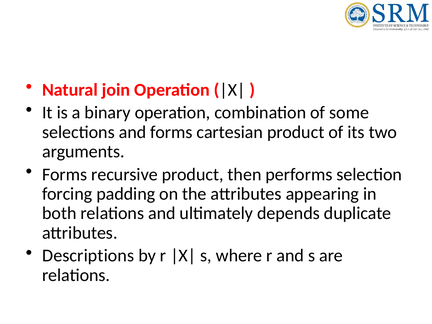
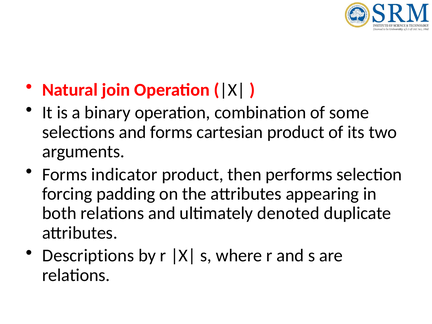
recursive: recursive -> indicator
depends: depends -> denoted
